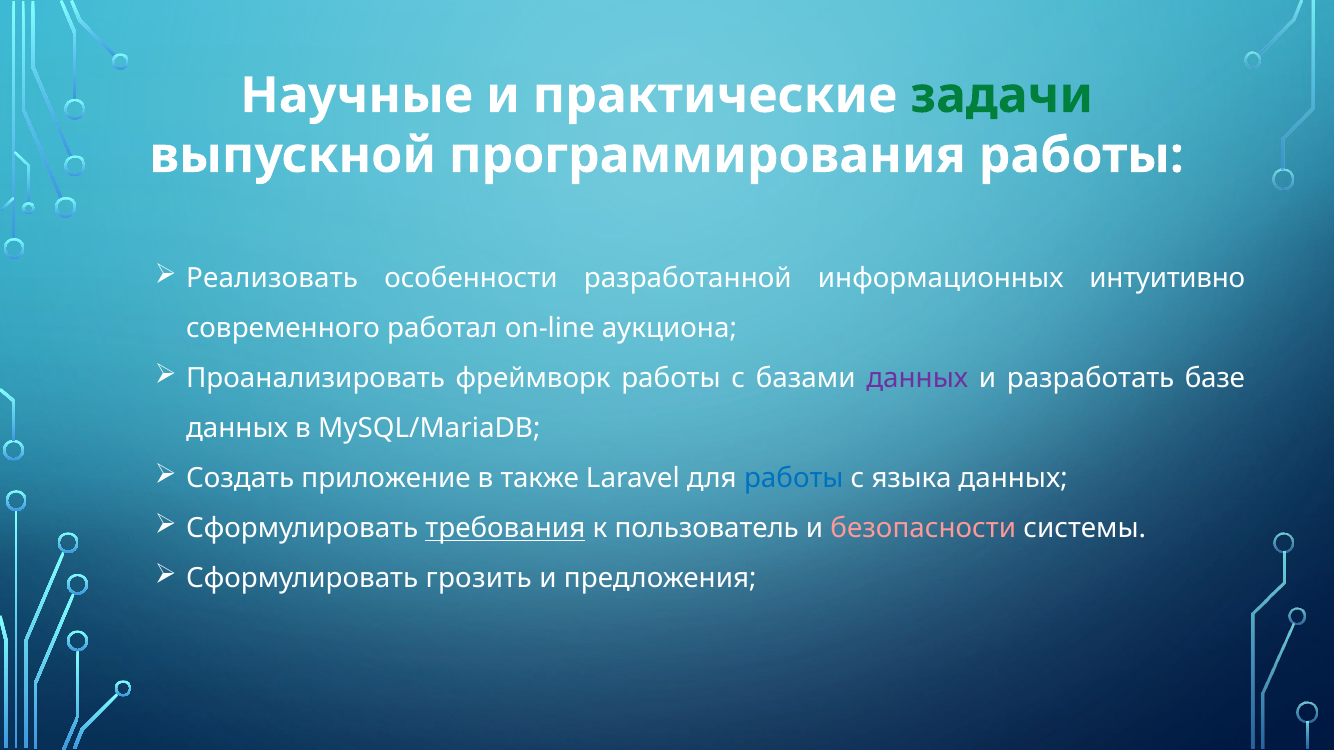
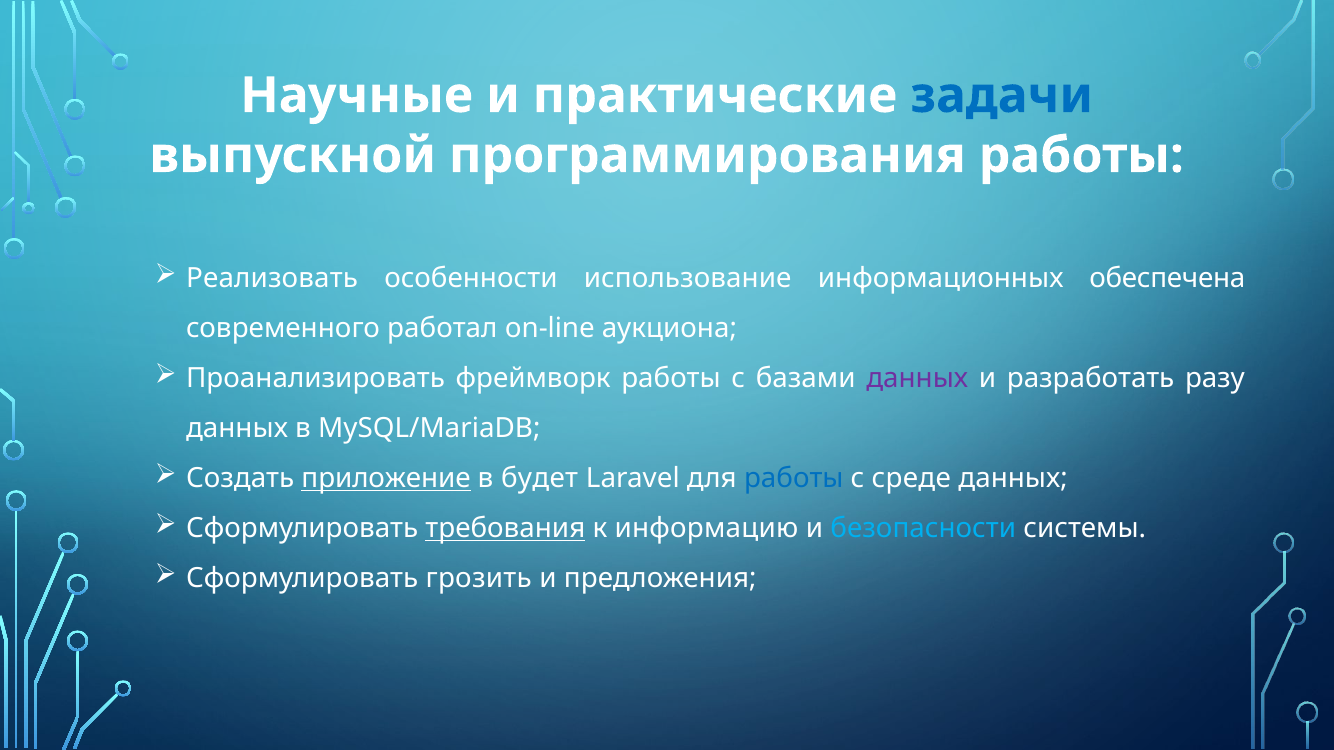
задачи colour: green -> blue
разработанной: разработанной -> использование
интуитивно: интуитивно -> обеспечена
базе: базе -> разу
приложение underline: none -> present
также: также -> будет
языка: языка -> среде
пользователь: пользователь -> информацию
безопасности colour: pink -> light blue
